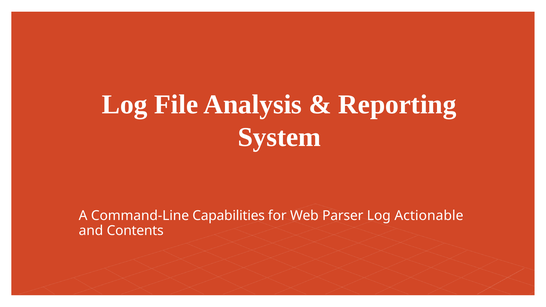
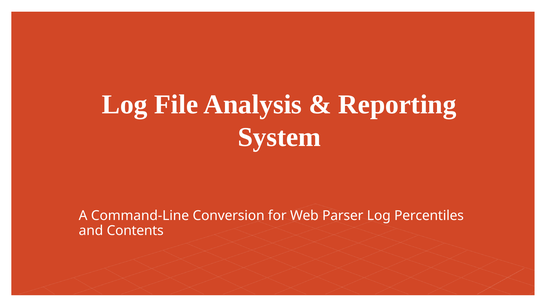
Capabilities: Capabilities -> Conversion
Actionable: Actionable -> Percentiles
